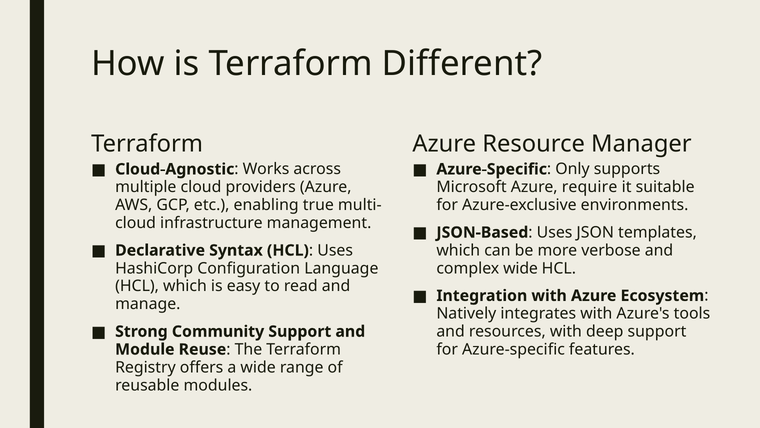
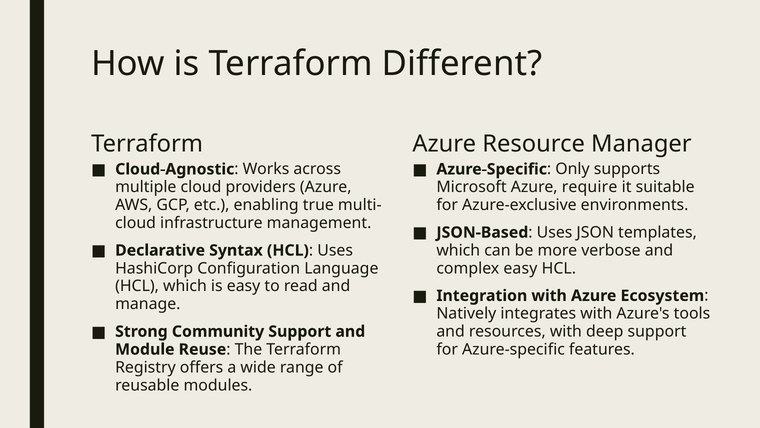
complex wide: wide -> easy
